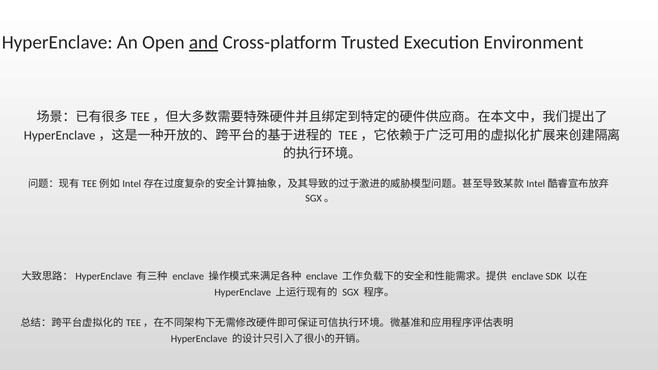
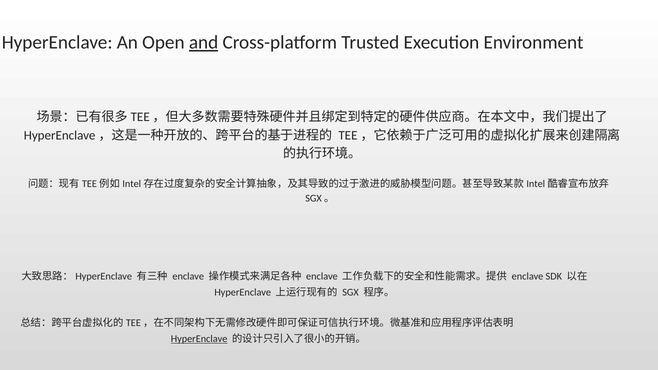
HyperEnclave at (199, 339) underline: none -> present
